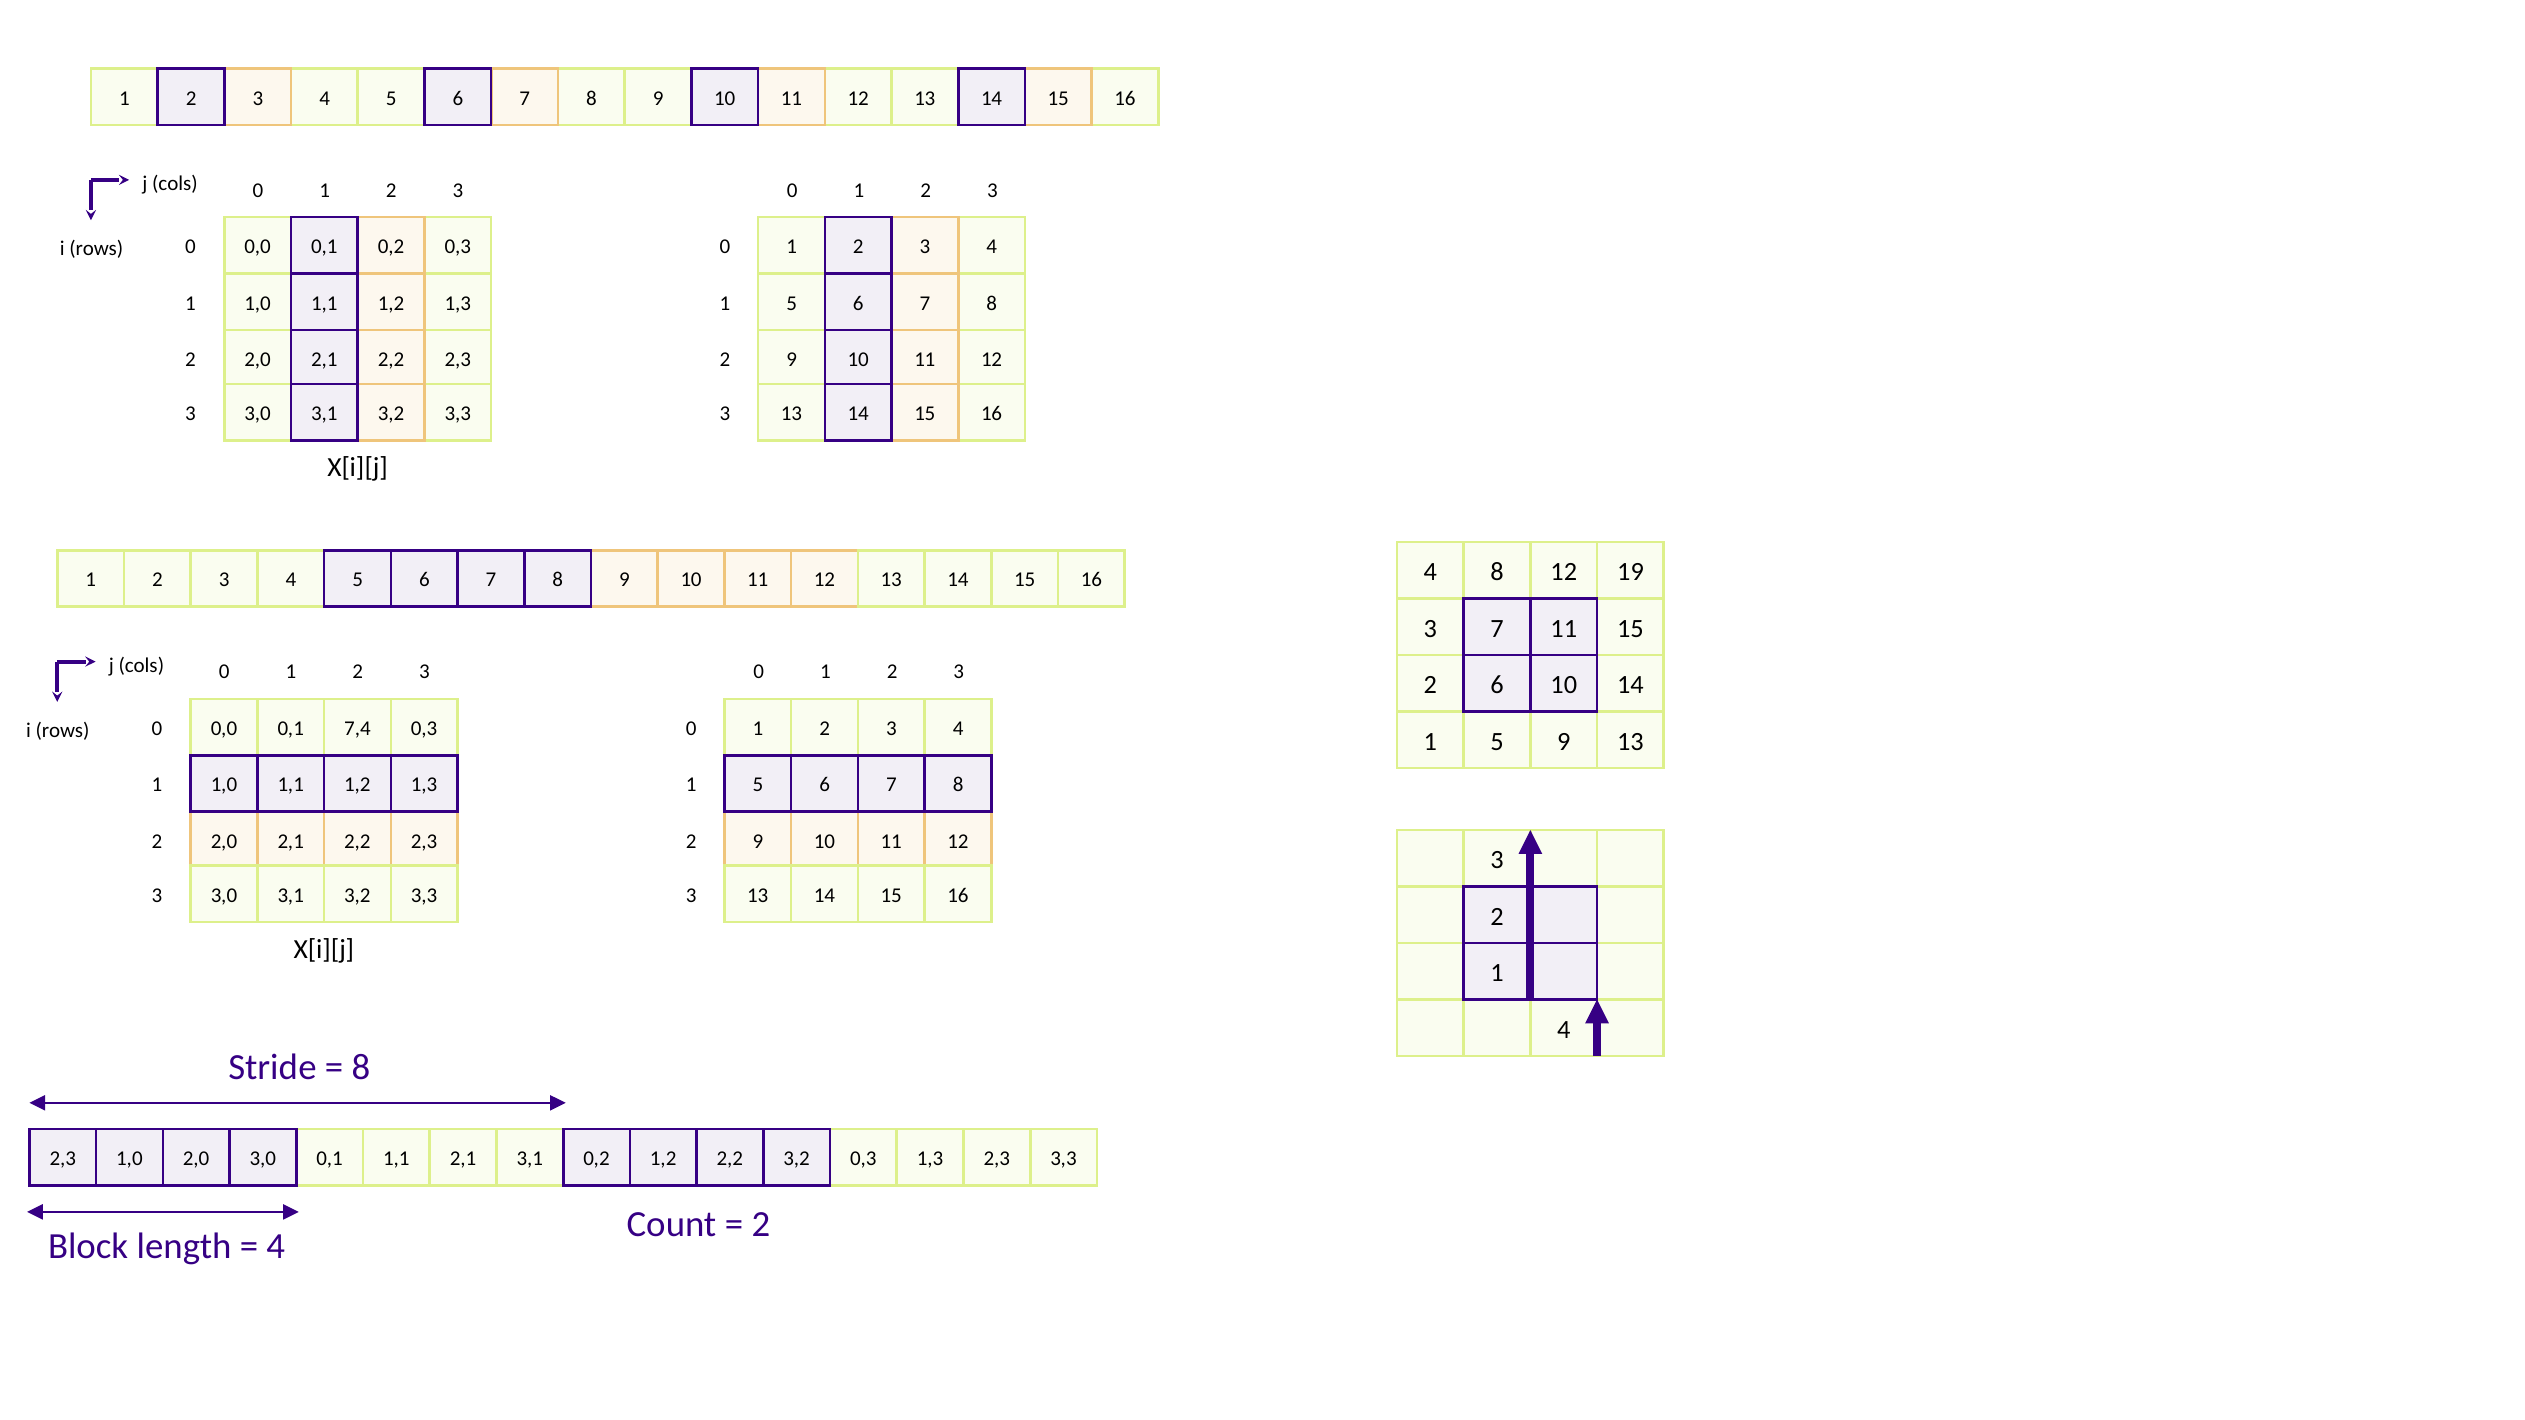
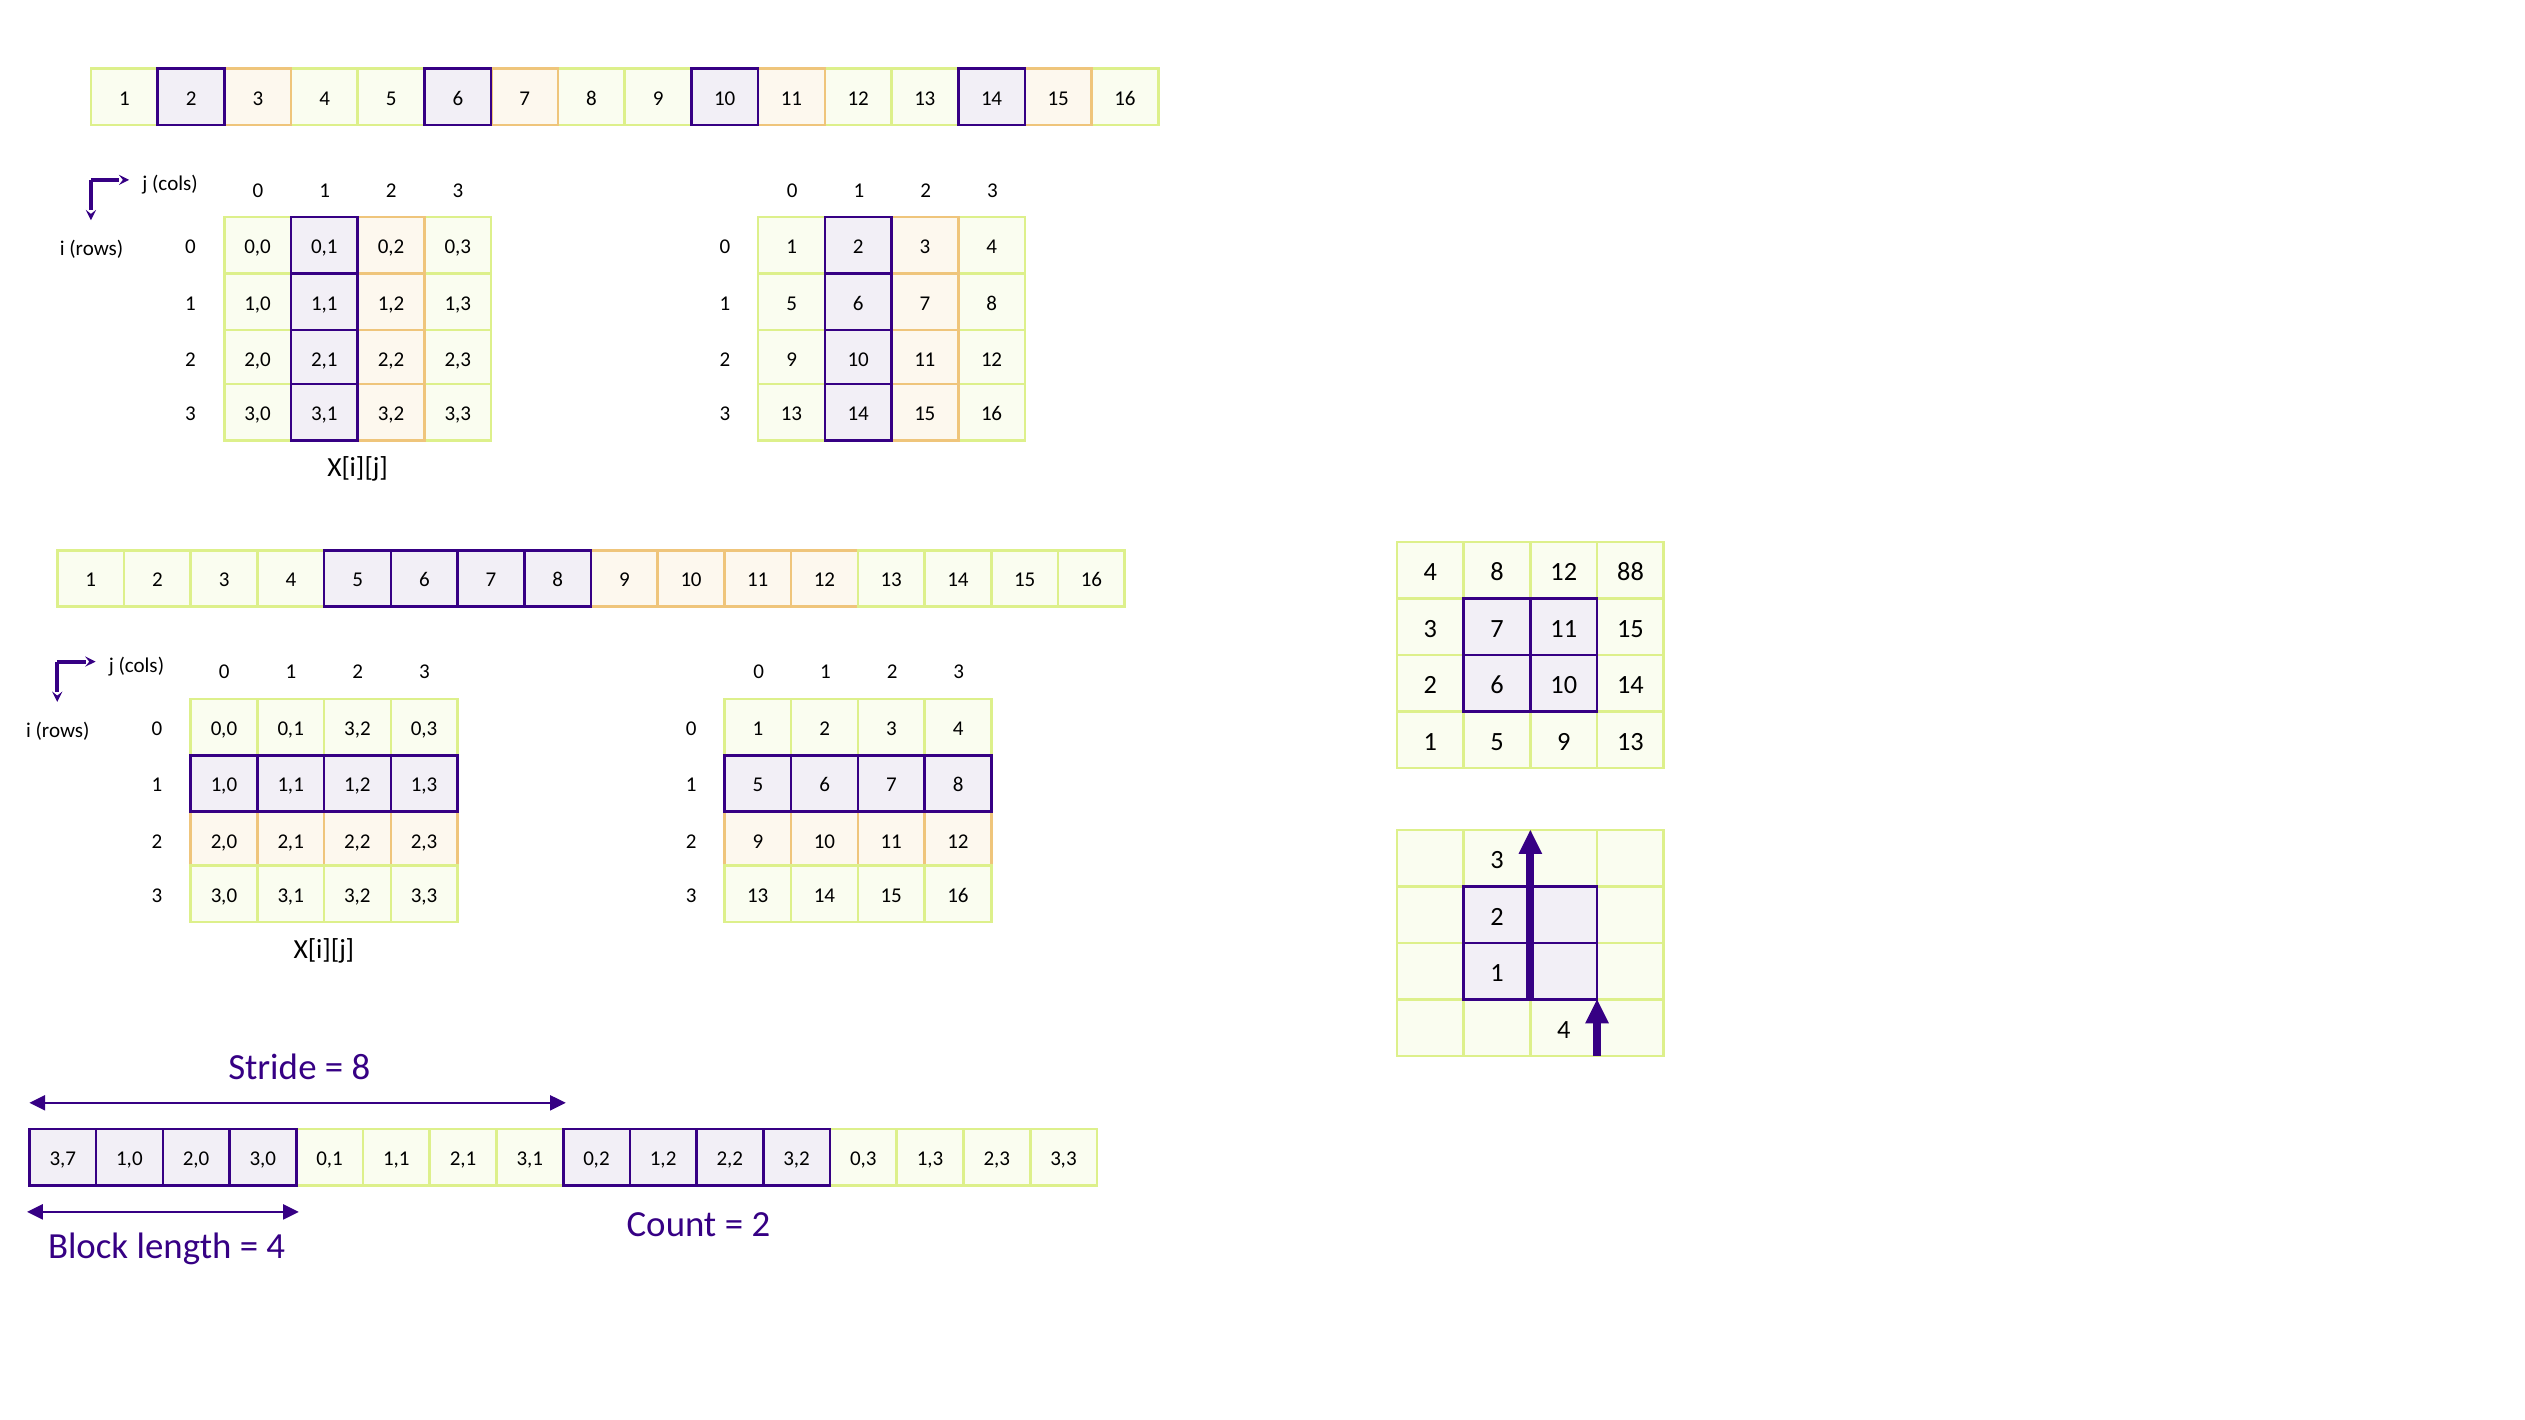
19: 19 -> 88
7,4 at (357, 729): 7,4 -> 3,2
2,3 at (63, 1159): 2,3 -> 3,7
